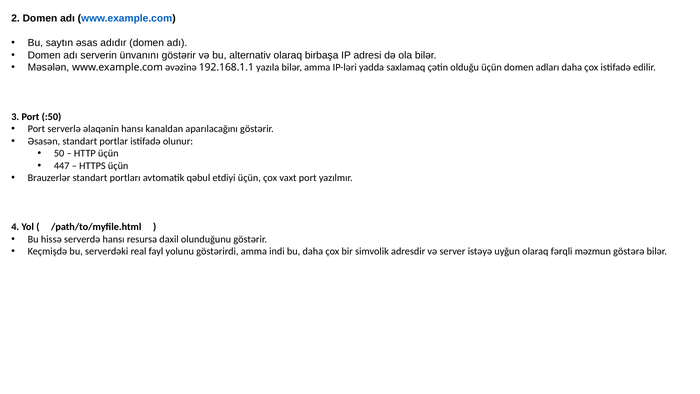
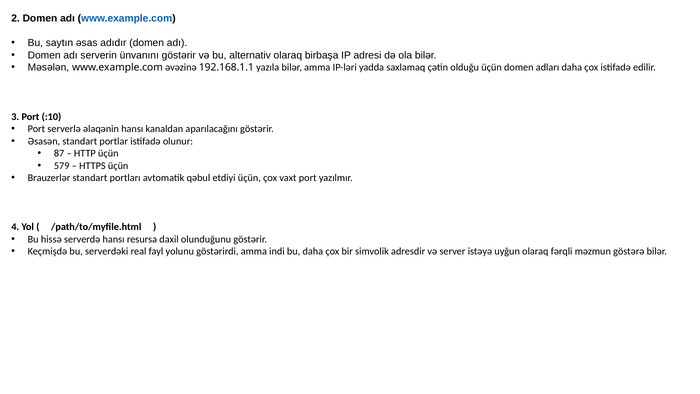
:50: :50 -> :10
50: 50 -> 87
447: 447 -> 579
